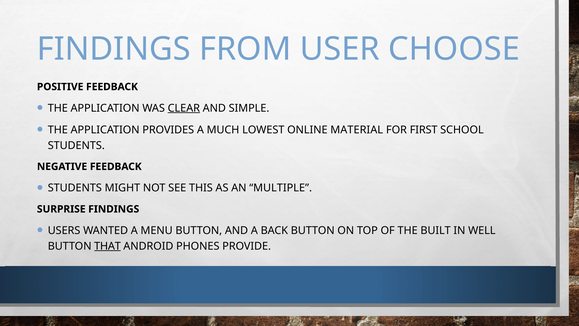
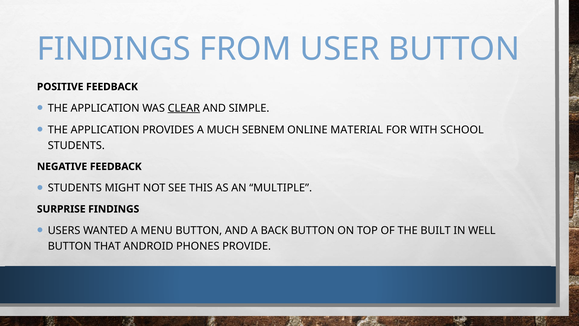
USER CHOOSE: CHOOSE -> BUTTON
LOWEST: LOWEST -> SEBNEM
FIRST: FIRST -> WITH
THAT underline: present -> none
